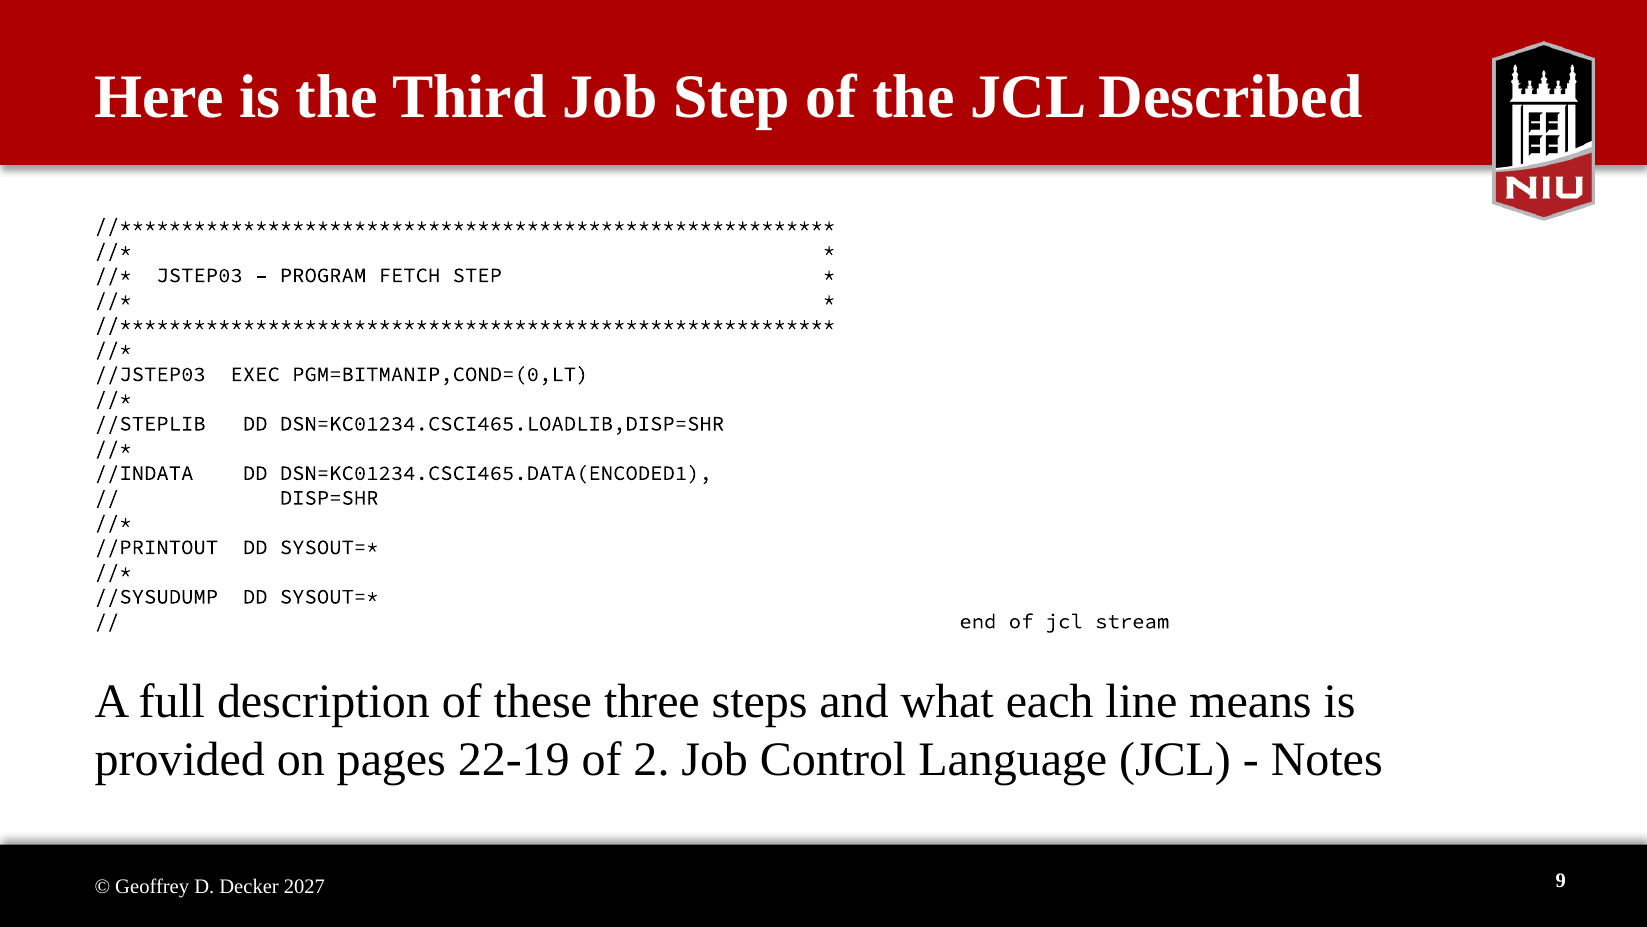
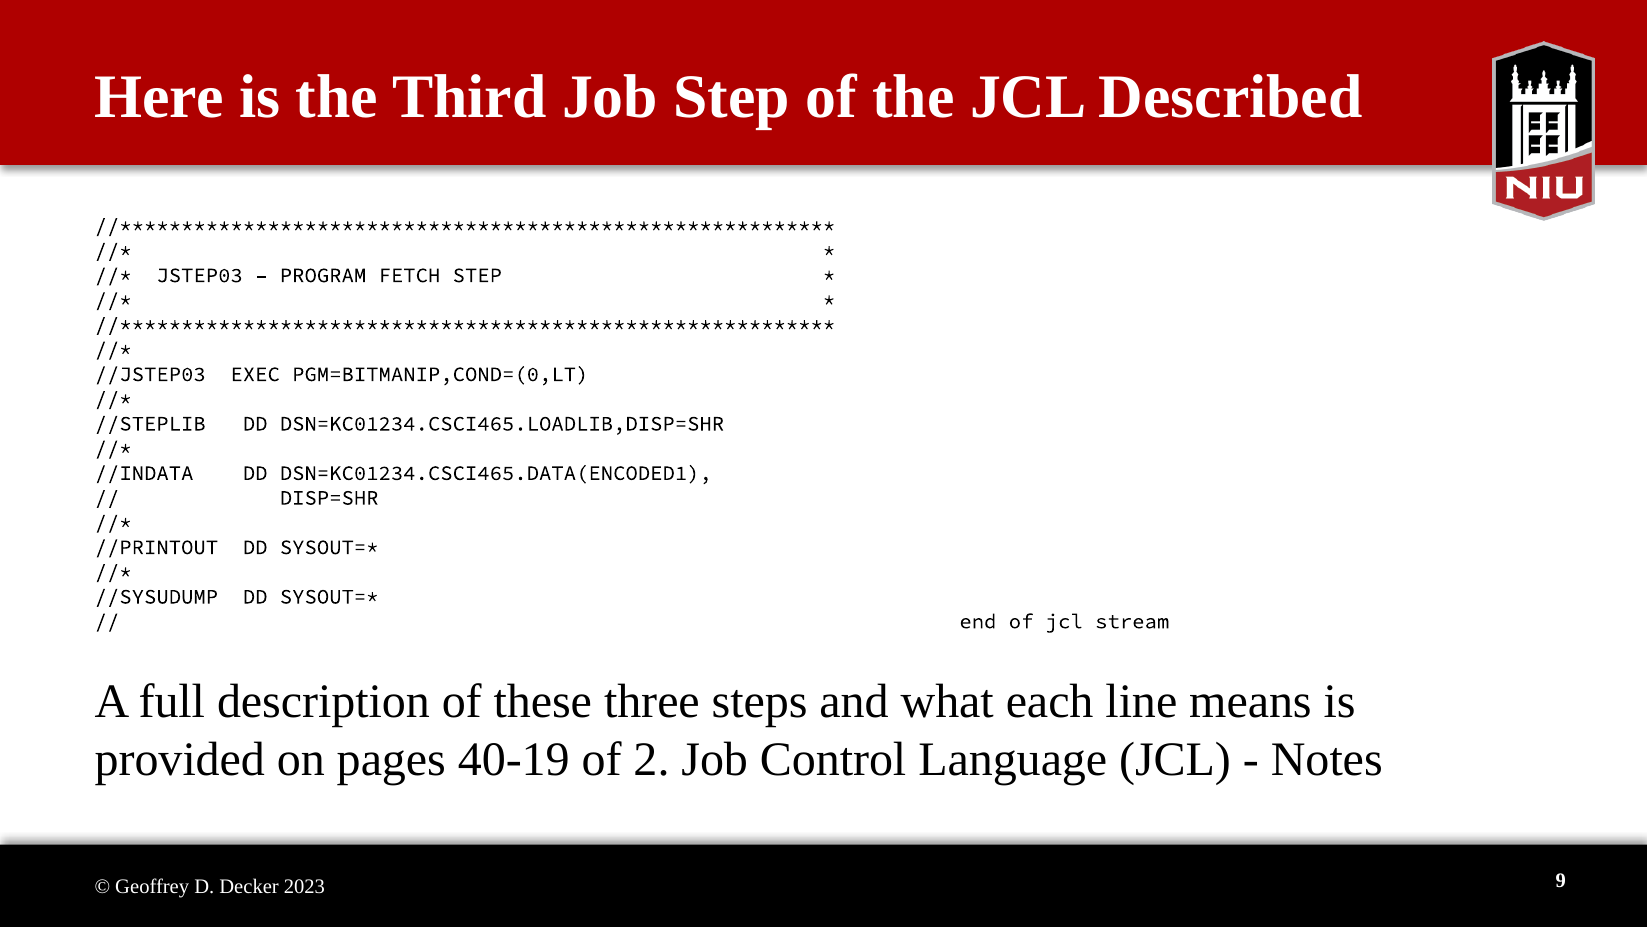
22-19: 22-19 -> 40-19
2027: 2027 -> 2023
